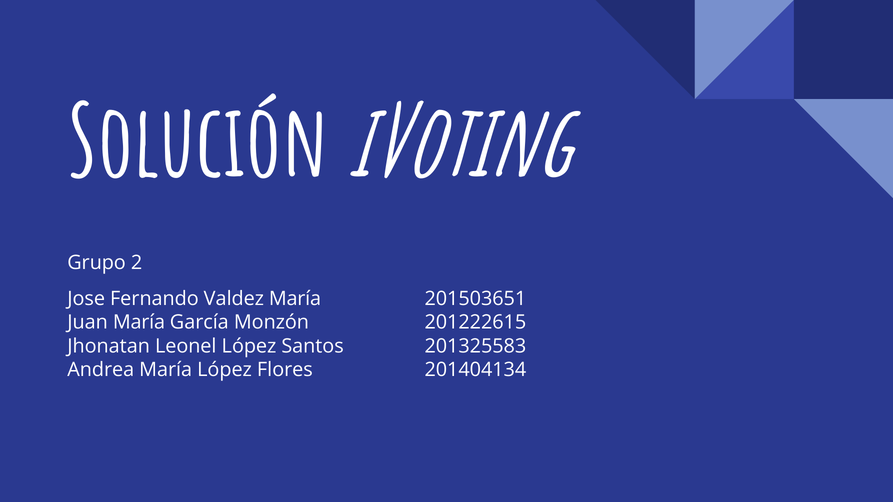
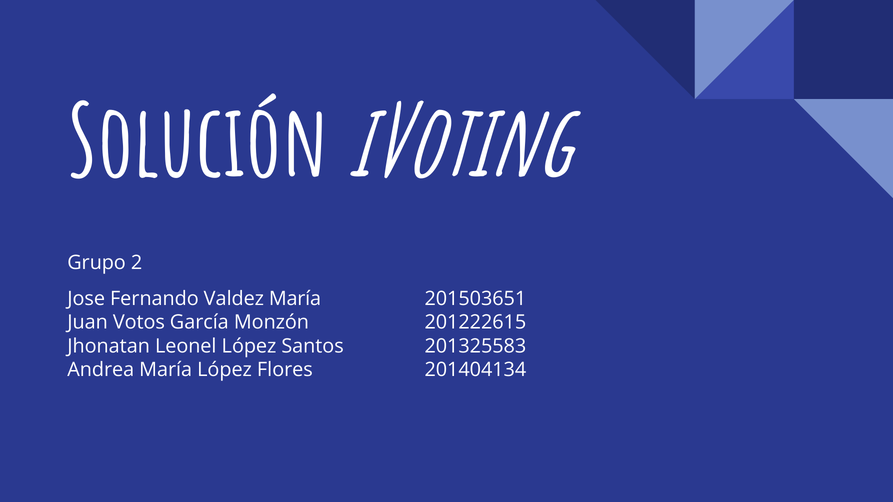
Juan María: María -> Votos
